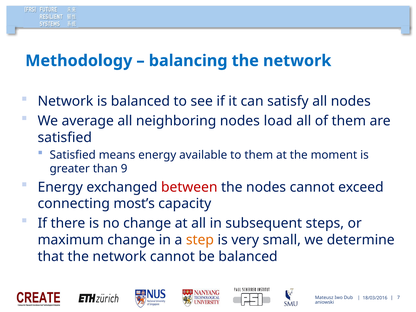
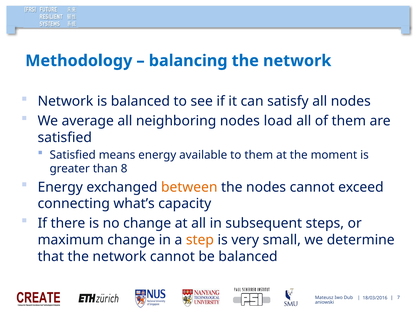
9: 9 -> 8
between colour: red -> orange
most’s: most’s -> what’s
